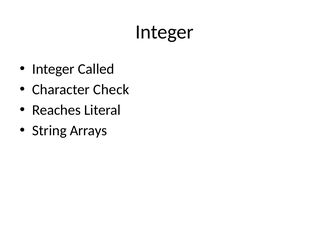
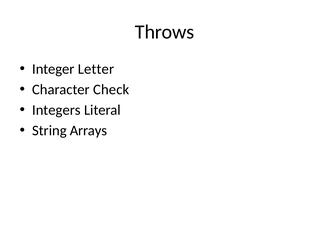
Integer at (164, 32): Integer -> Throws
Called: Called -> Letter
Reaches: Reaches -> Integers
